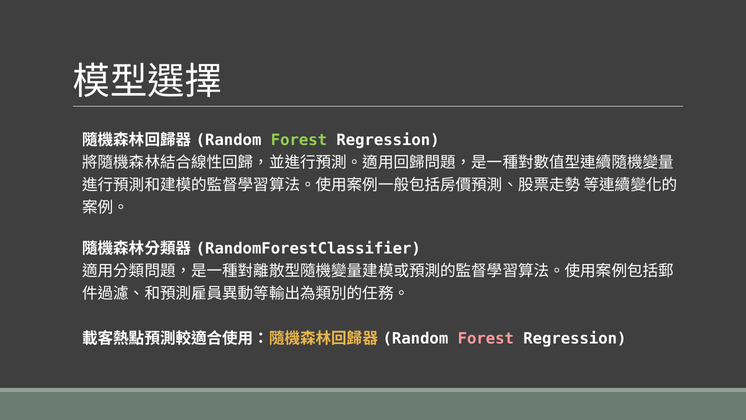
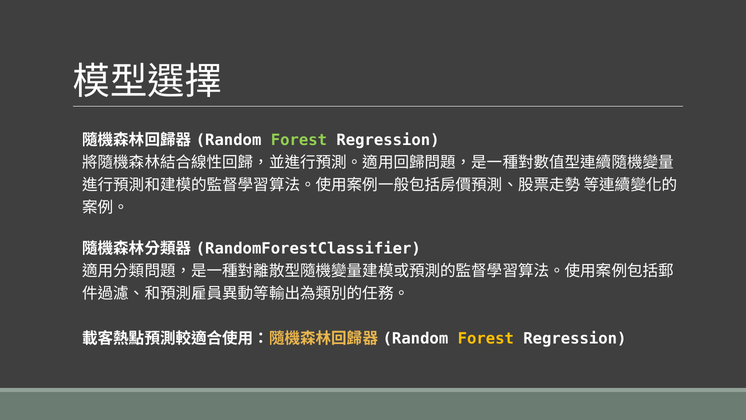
Forest at (486, 339) colour: pink -> yellow
